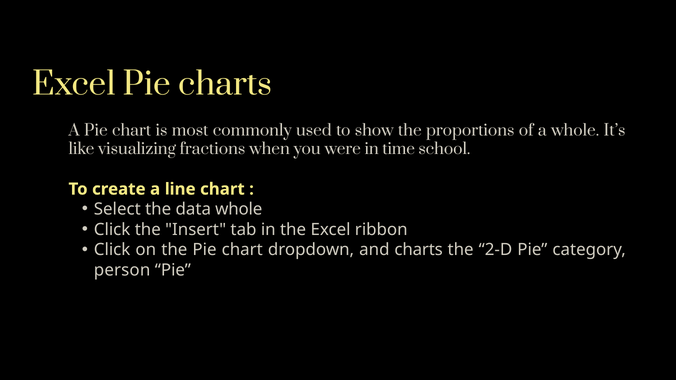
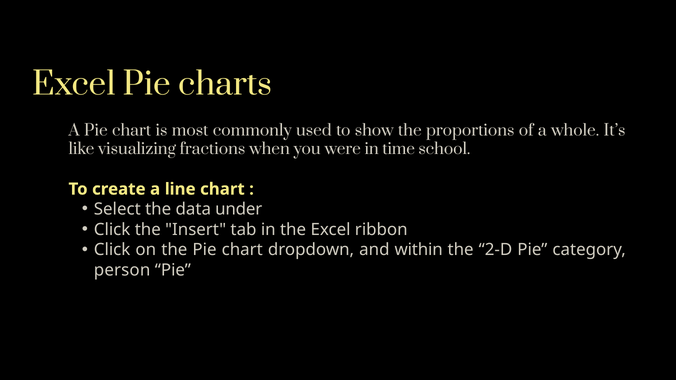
data whole: whole -> under
and charts: charts -> within
